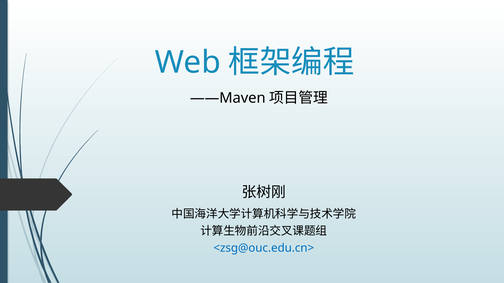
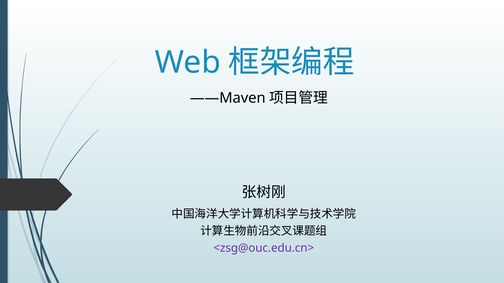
<zsg@ouc.edu.cn> colour: blue -> purple
